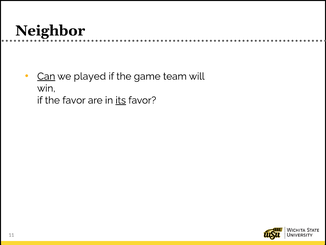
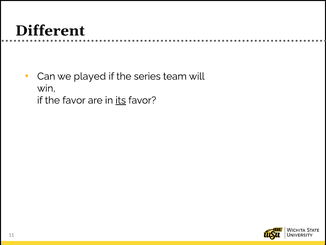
Neighbor: Neighbor -> Different
Can underline: present -> none
game: game -> series
